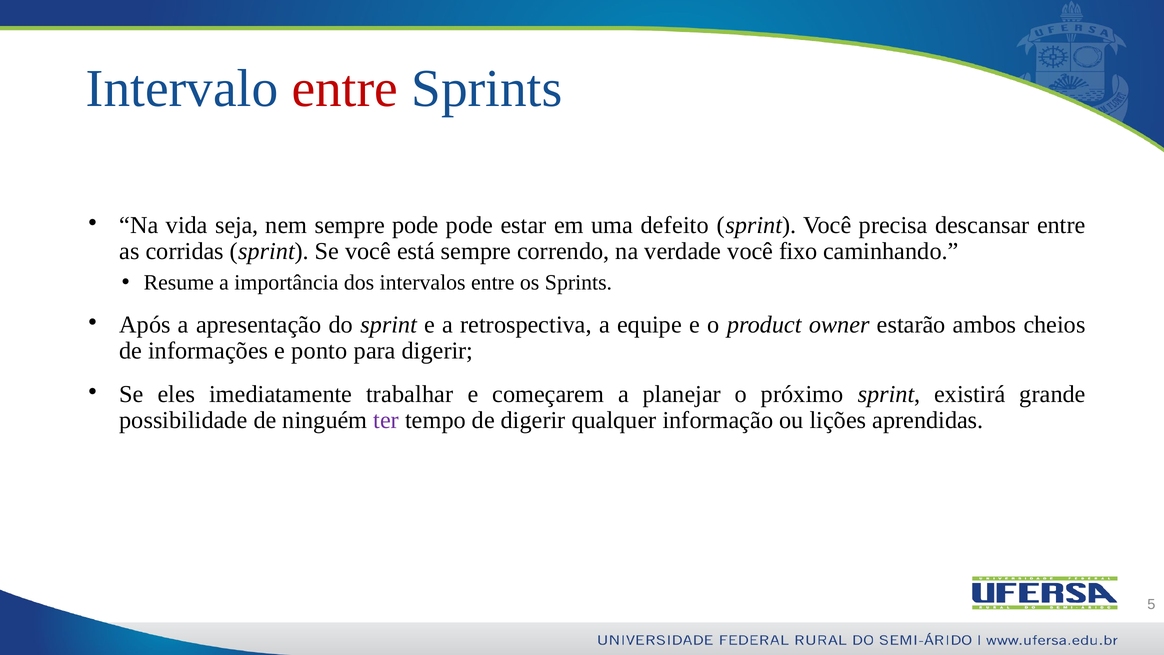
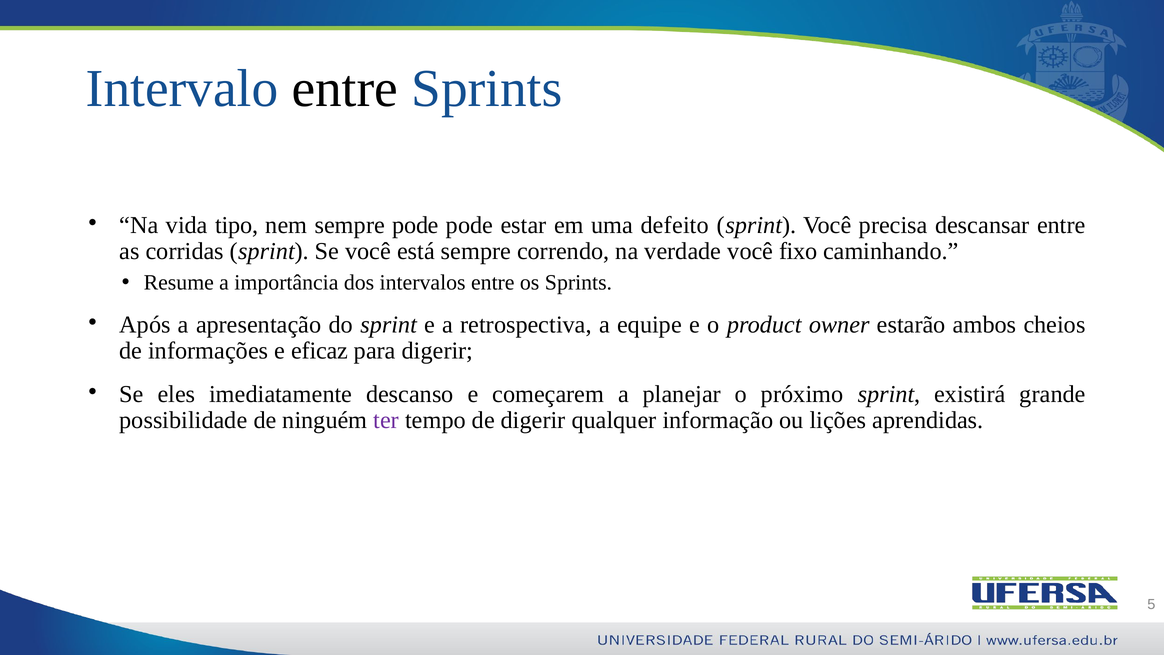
entre at (345, 89) colour: red -> black
seja: seja -> tipo
ponto: ponto -> eficaz
trabalhar: trabalhar -> descanso
